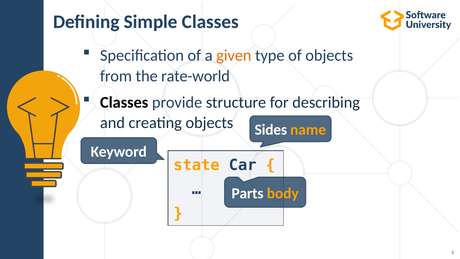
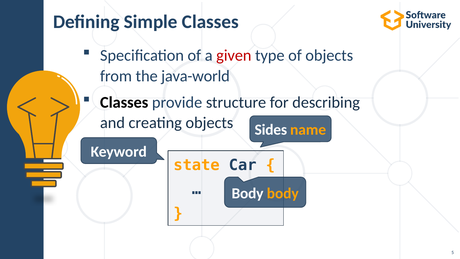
given colour: orange -> red
rate-world: rate-world -> java-world
Parts at (248, 193): Parts -> Body
